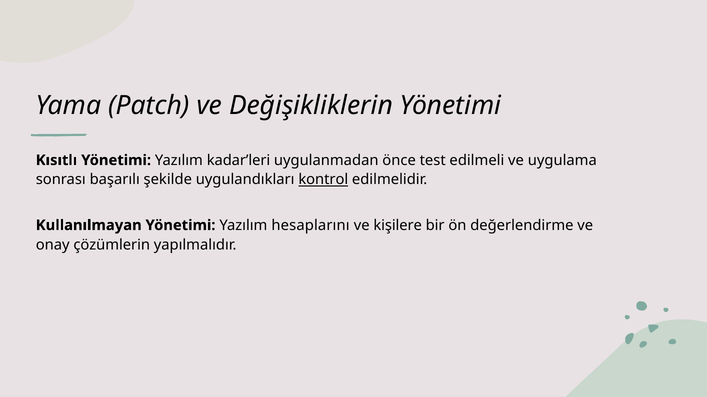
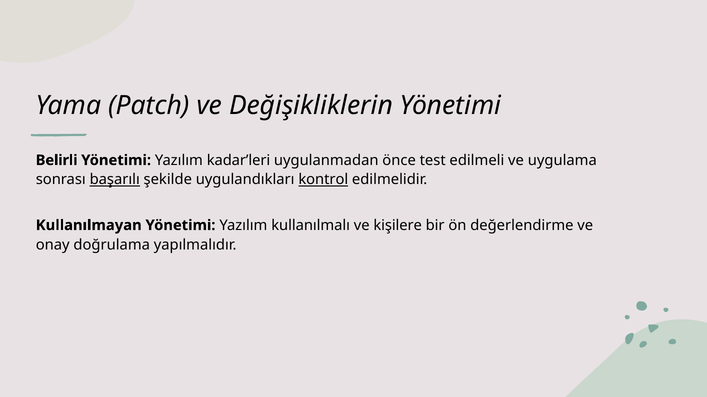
Kısıtlı: Kısıtlı -> Belirli
başarılı underline: none -> present
hesaplarını: hesaplarını -> kullanılmalı
çözümlerin: çözümlerin -> doğrulama
